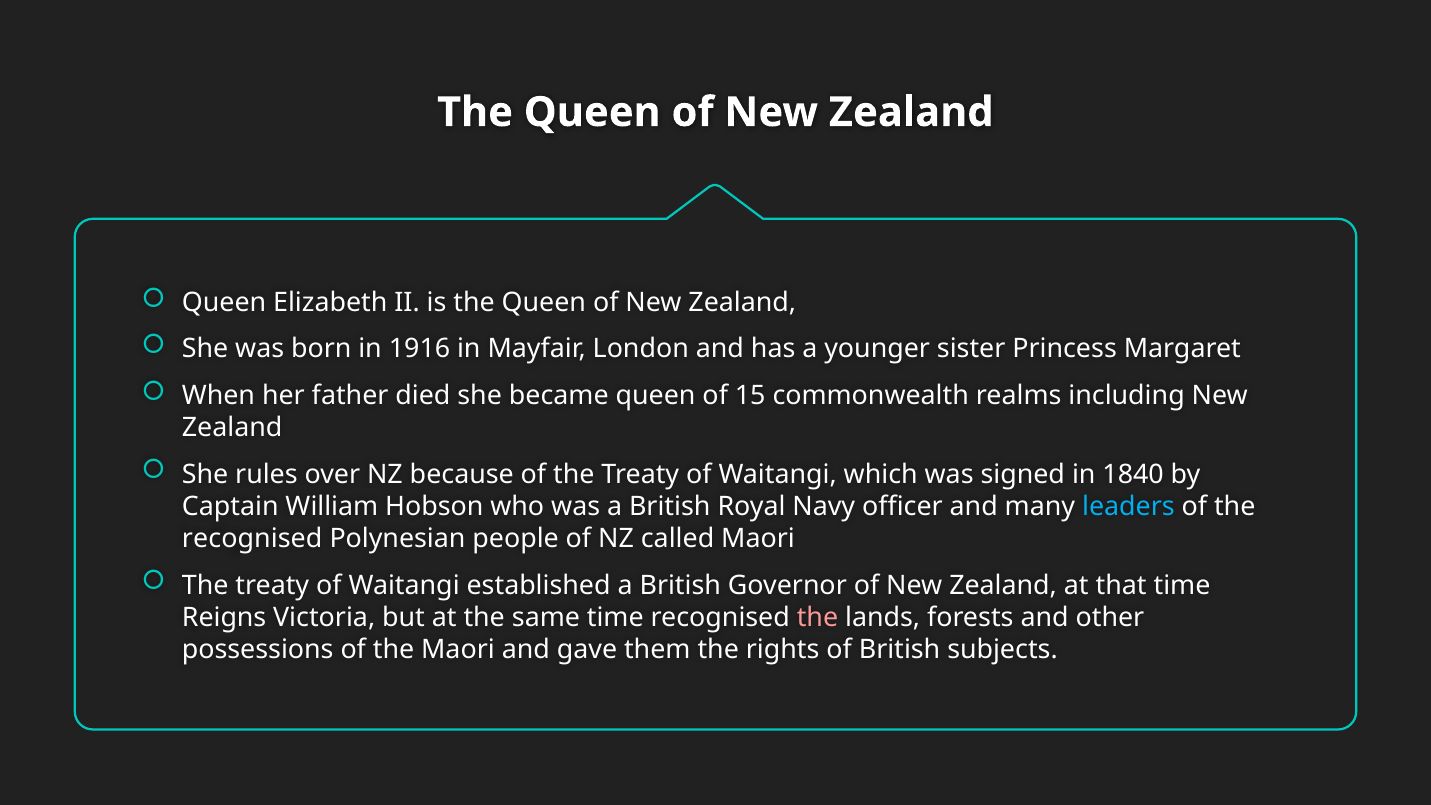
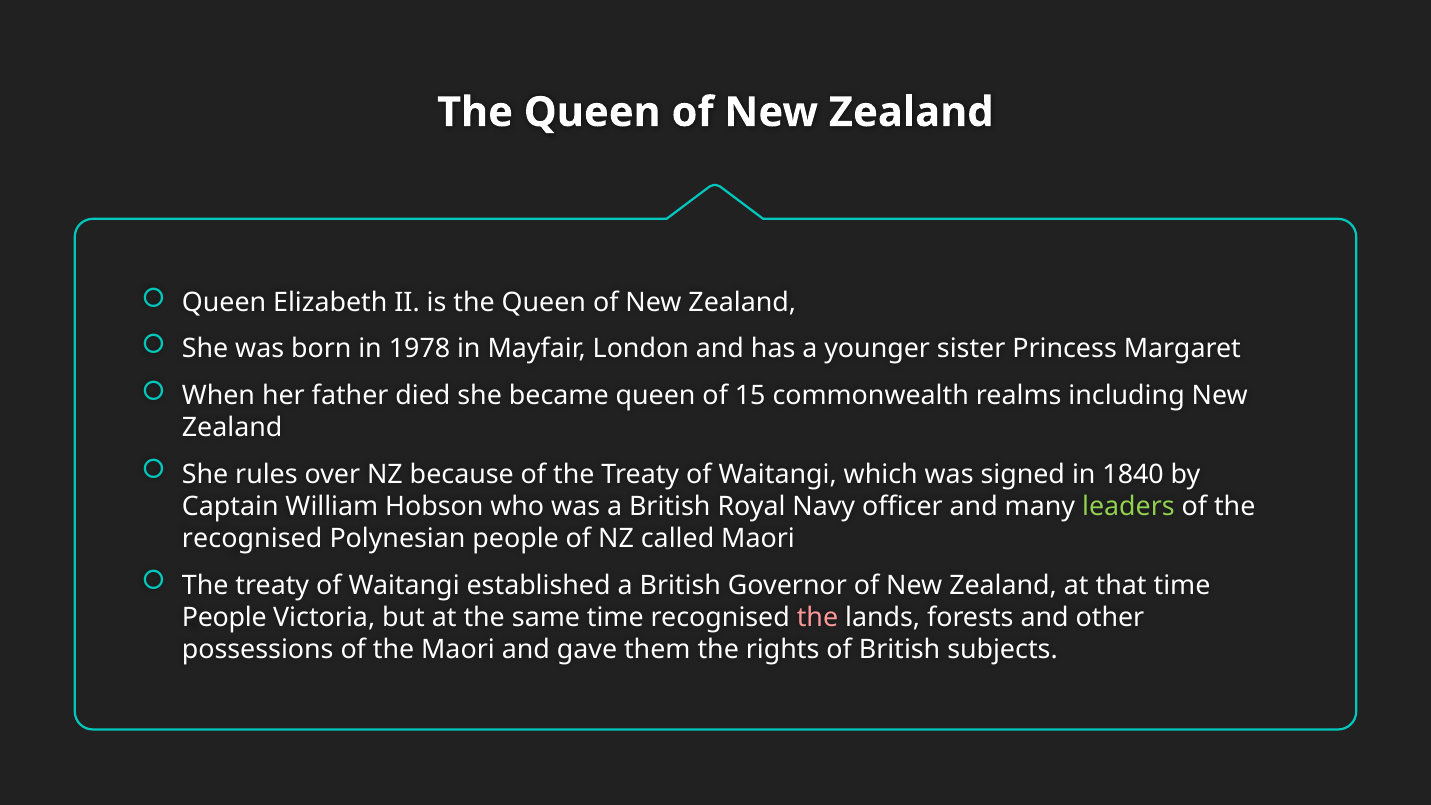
1916: 1916 -> 1978
leaders colour: light blue -> light green
Reigns at (224, 617): Reigns -> People
